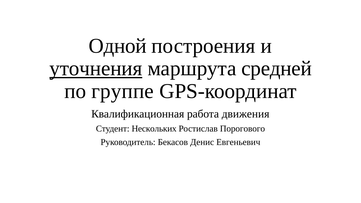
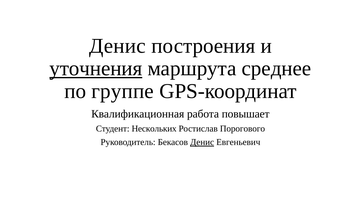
Одной at (118, 46): Одной -> Денис
средней: средней -> среднее
движения: движения -> повышает
Денис at (202, 142) underline: none -> present
